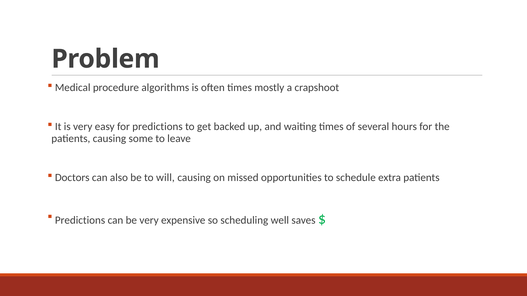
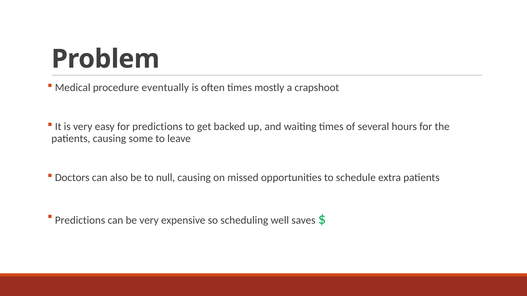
algorithms: algorithms -> eventually
will: will -> null
